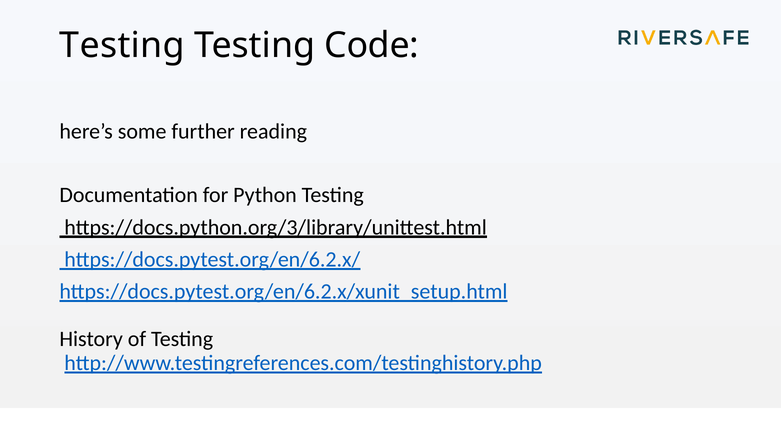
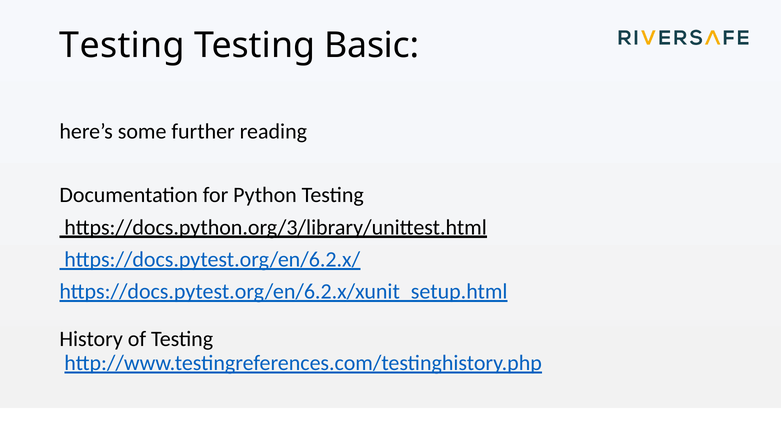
Code: Code -> Basic
